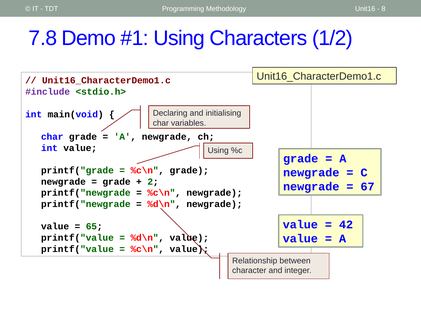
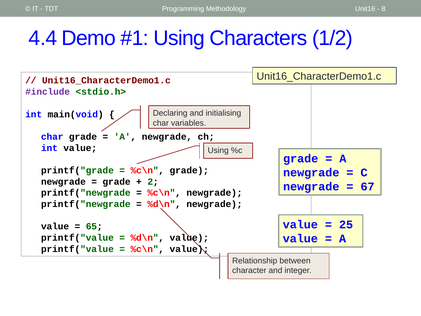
7.8: 7.8 -> 4.4
42: 42 -> 25
